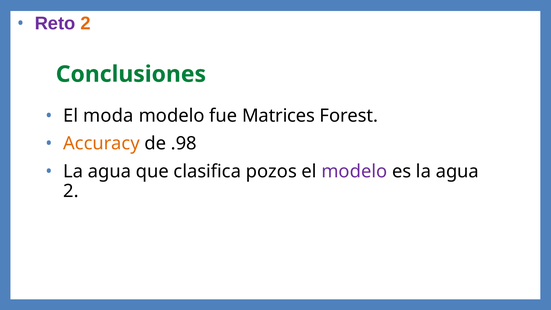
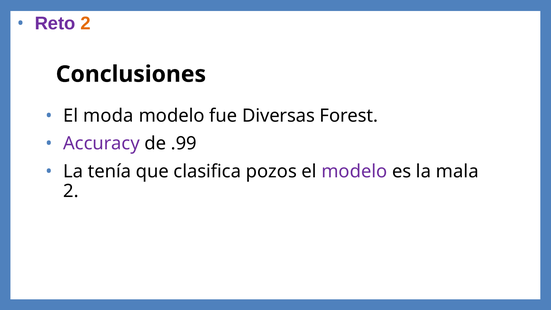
Conclusiones colour: green -> black
Matrices: Matrices -> Diversas
Accuracy colour: orange -> purple
.98: .98 -> .99
agua at (110, 171): agua -> tenía
es la agua: agua -> mala
